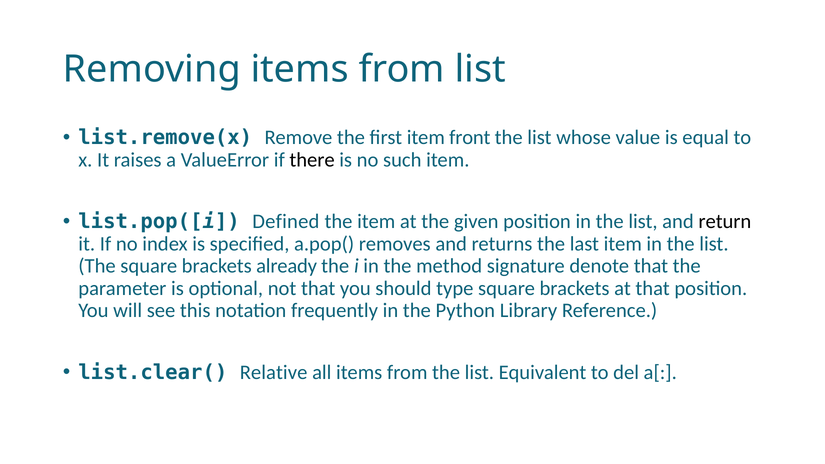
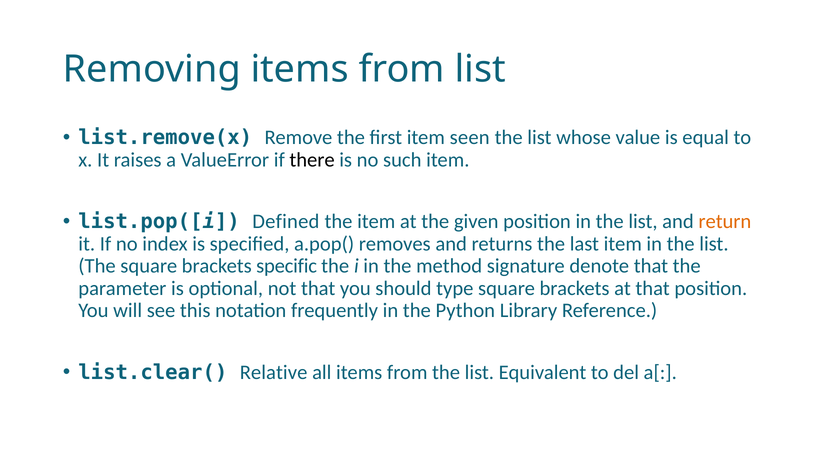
front: front -> seen
return colour: black -> orange
already: already -> specific
